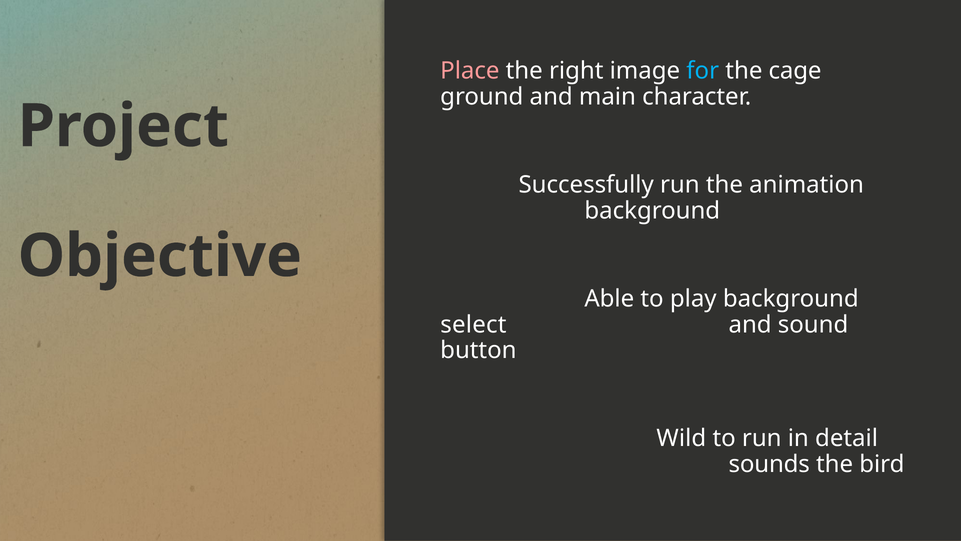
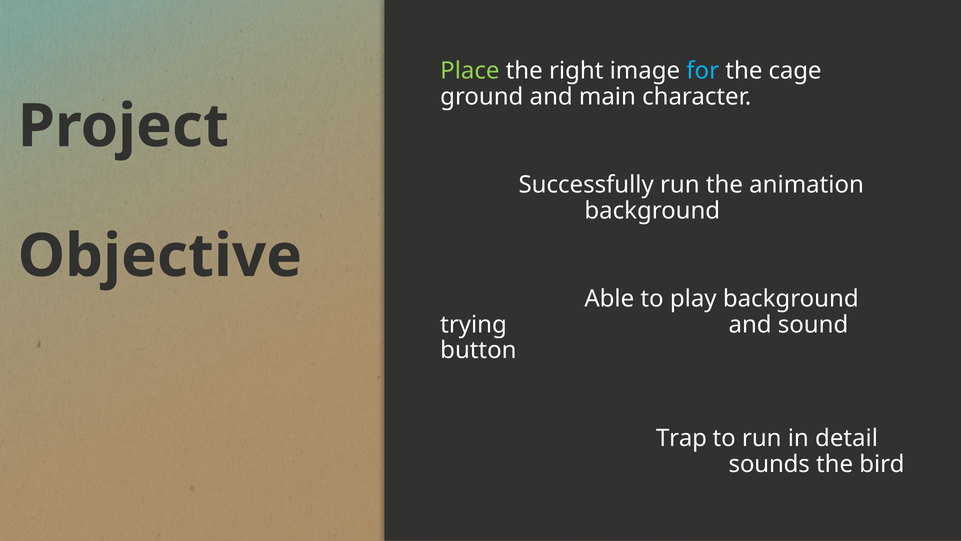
Place colour: pink -> light green
select: select -> trying
Wild: Wild -> Trap
